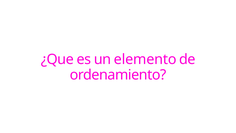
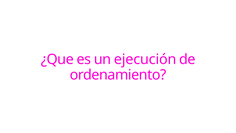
elemento: elemento -> ejecución
